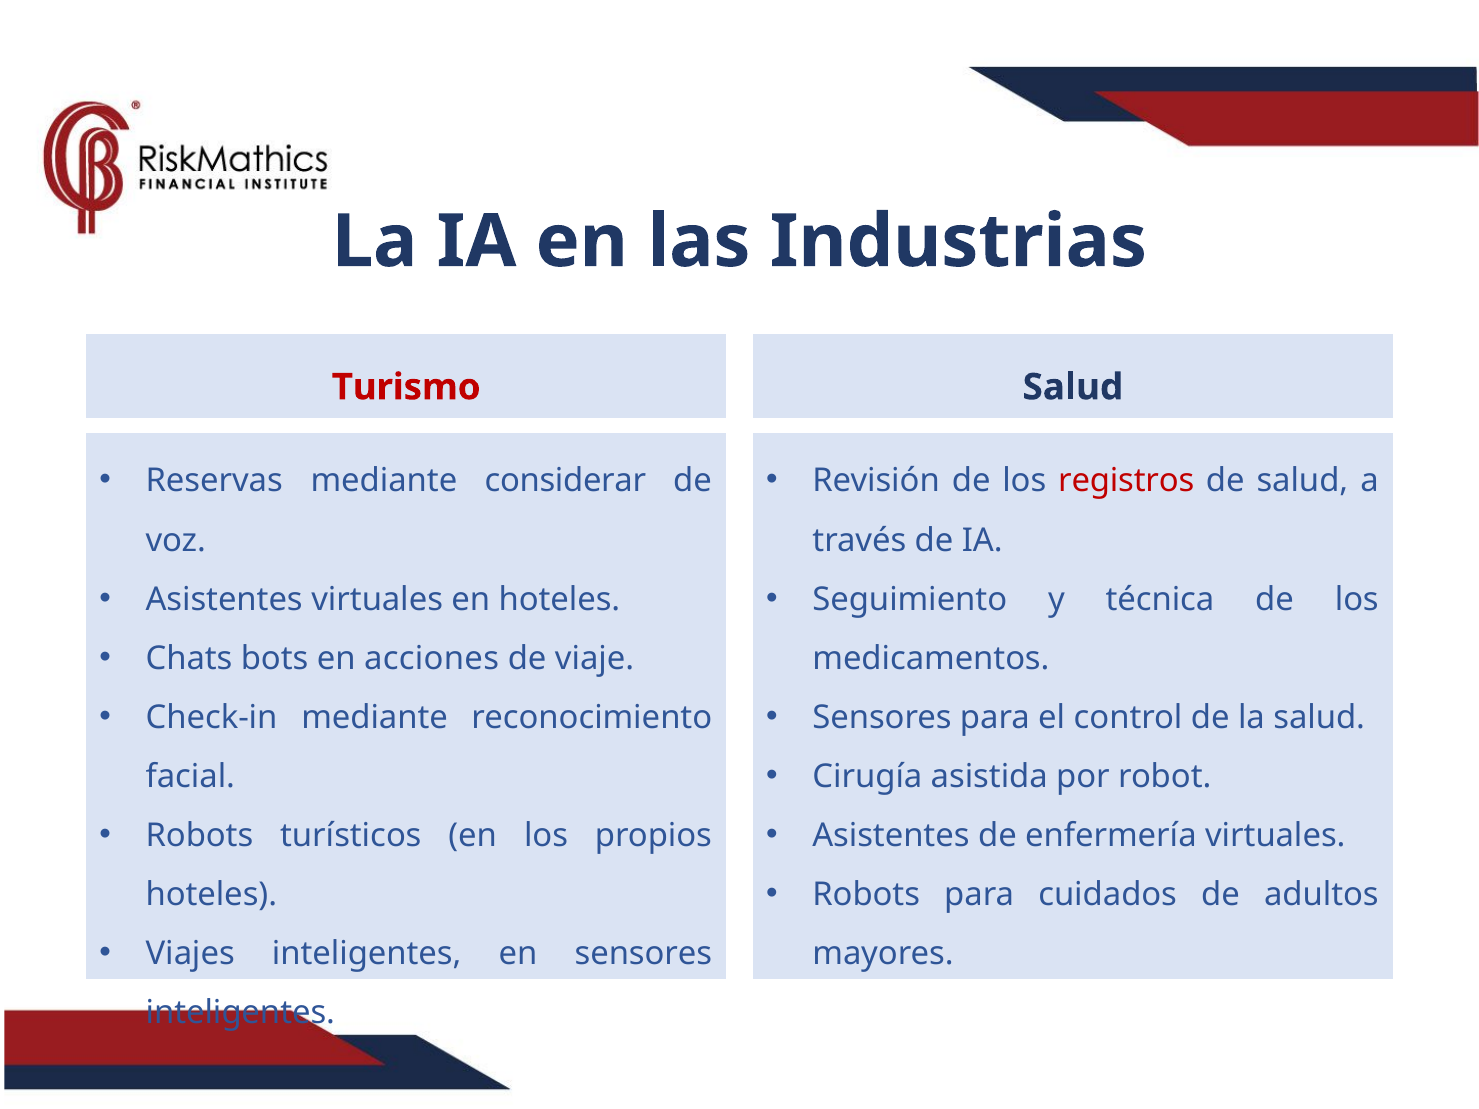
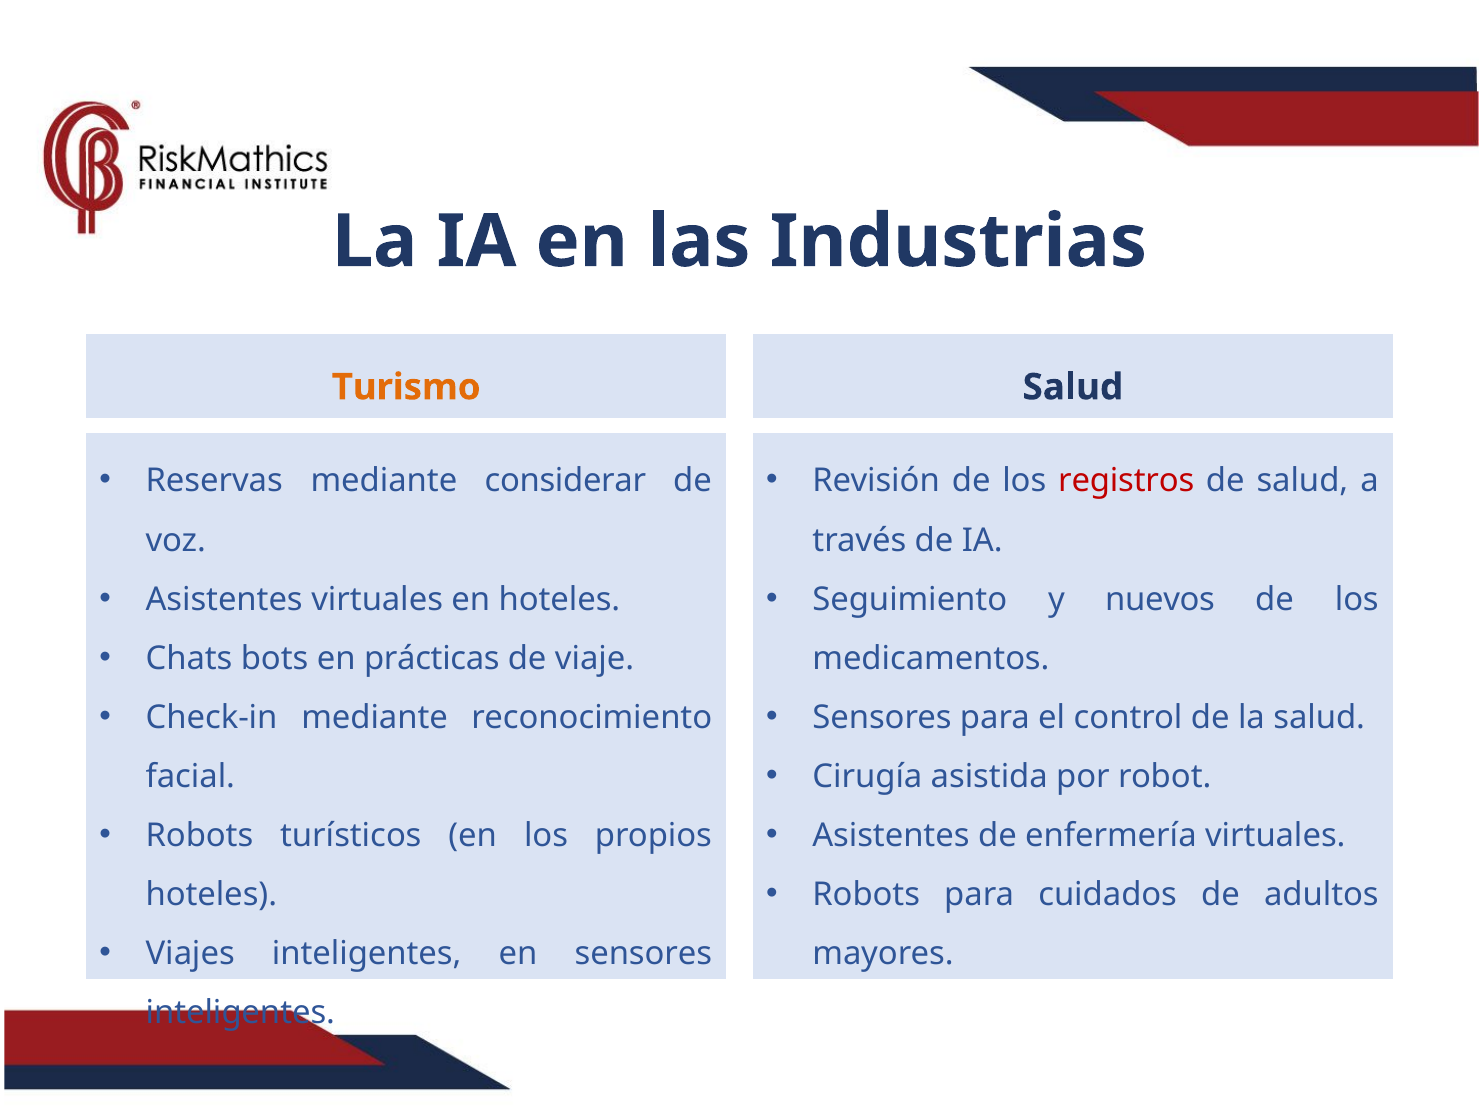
Turismo colour: red -> orange
técnica: técnica -> nuevos
acciones: acciones -> prácticas
